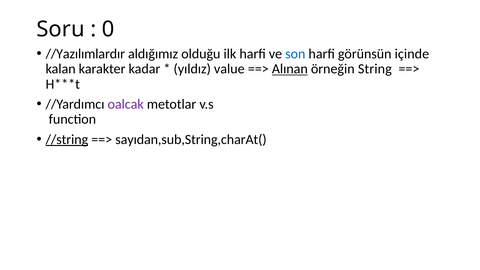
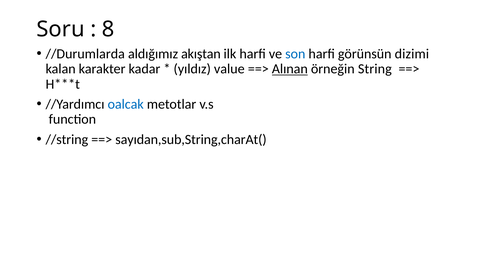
0: 0 -> 8
//Yazılımlardır: //Yazılımlardır -> //Durumlarda
olduğu: olduğu -> akıştan
içinde: içinde -> dizimi
oalcak colour: purple -> blue
//string underline: present -> none
